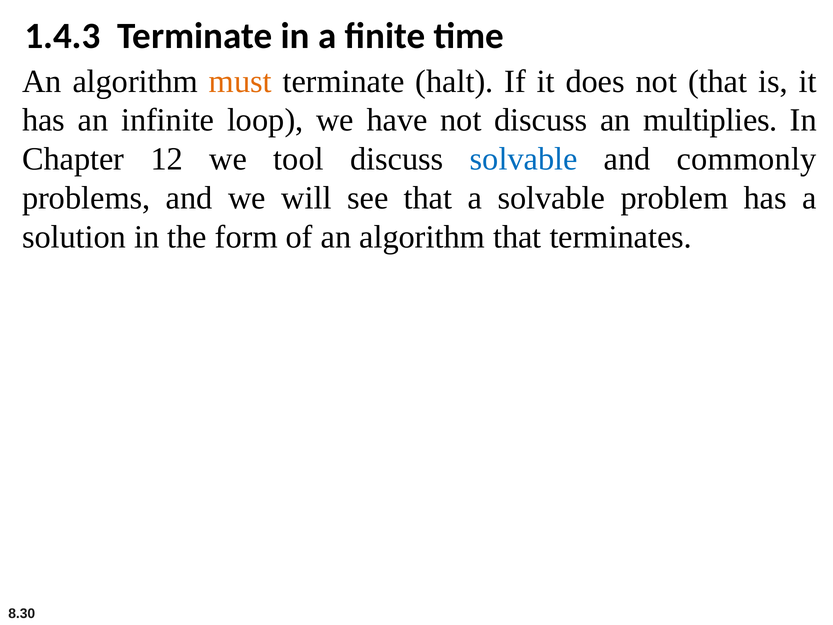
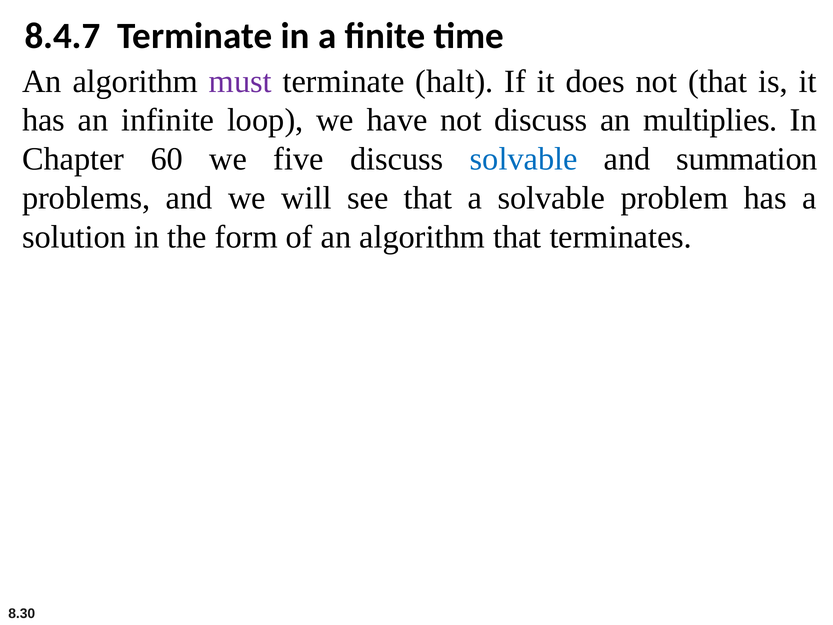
1.4.3: 1.4.3 -> 8.4.7
must colour: orange -> purple
12: 12 -> 60
tool: tool -> five
commonly: commonly -> summation
